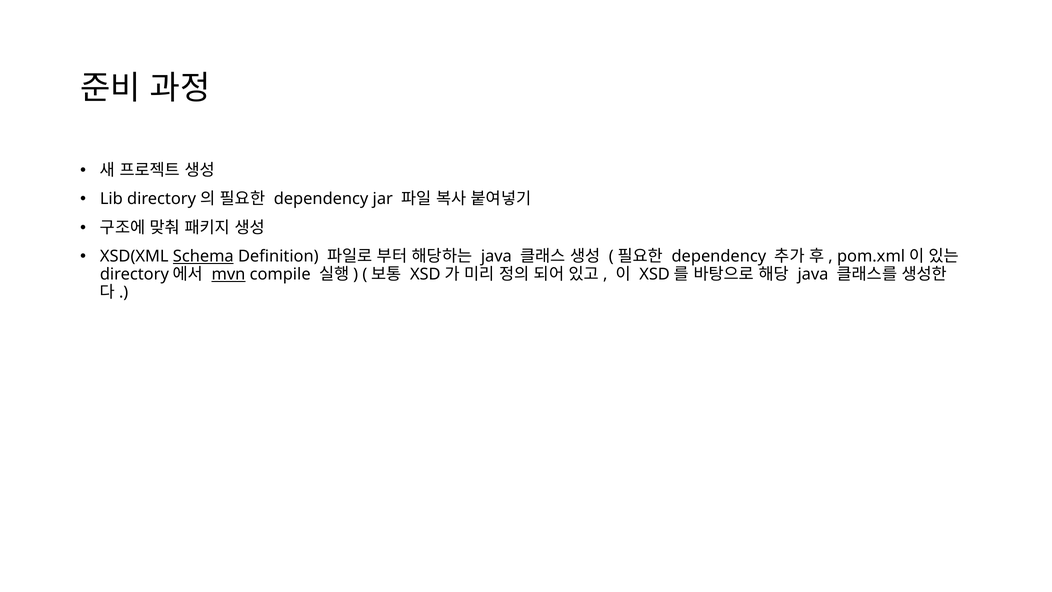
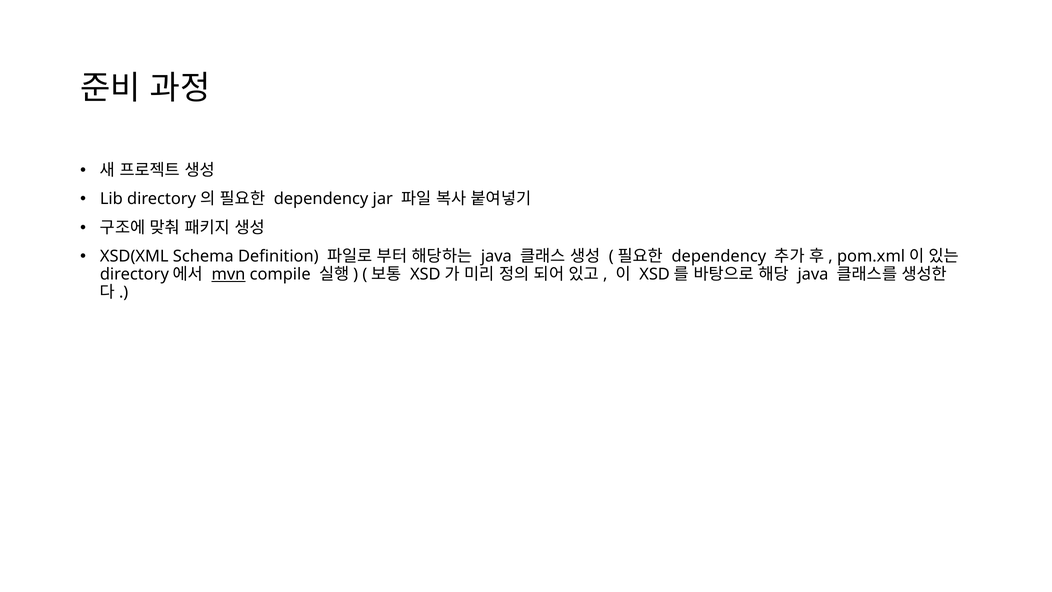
Schema underline: present -> none
